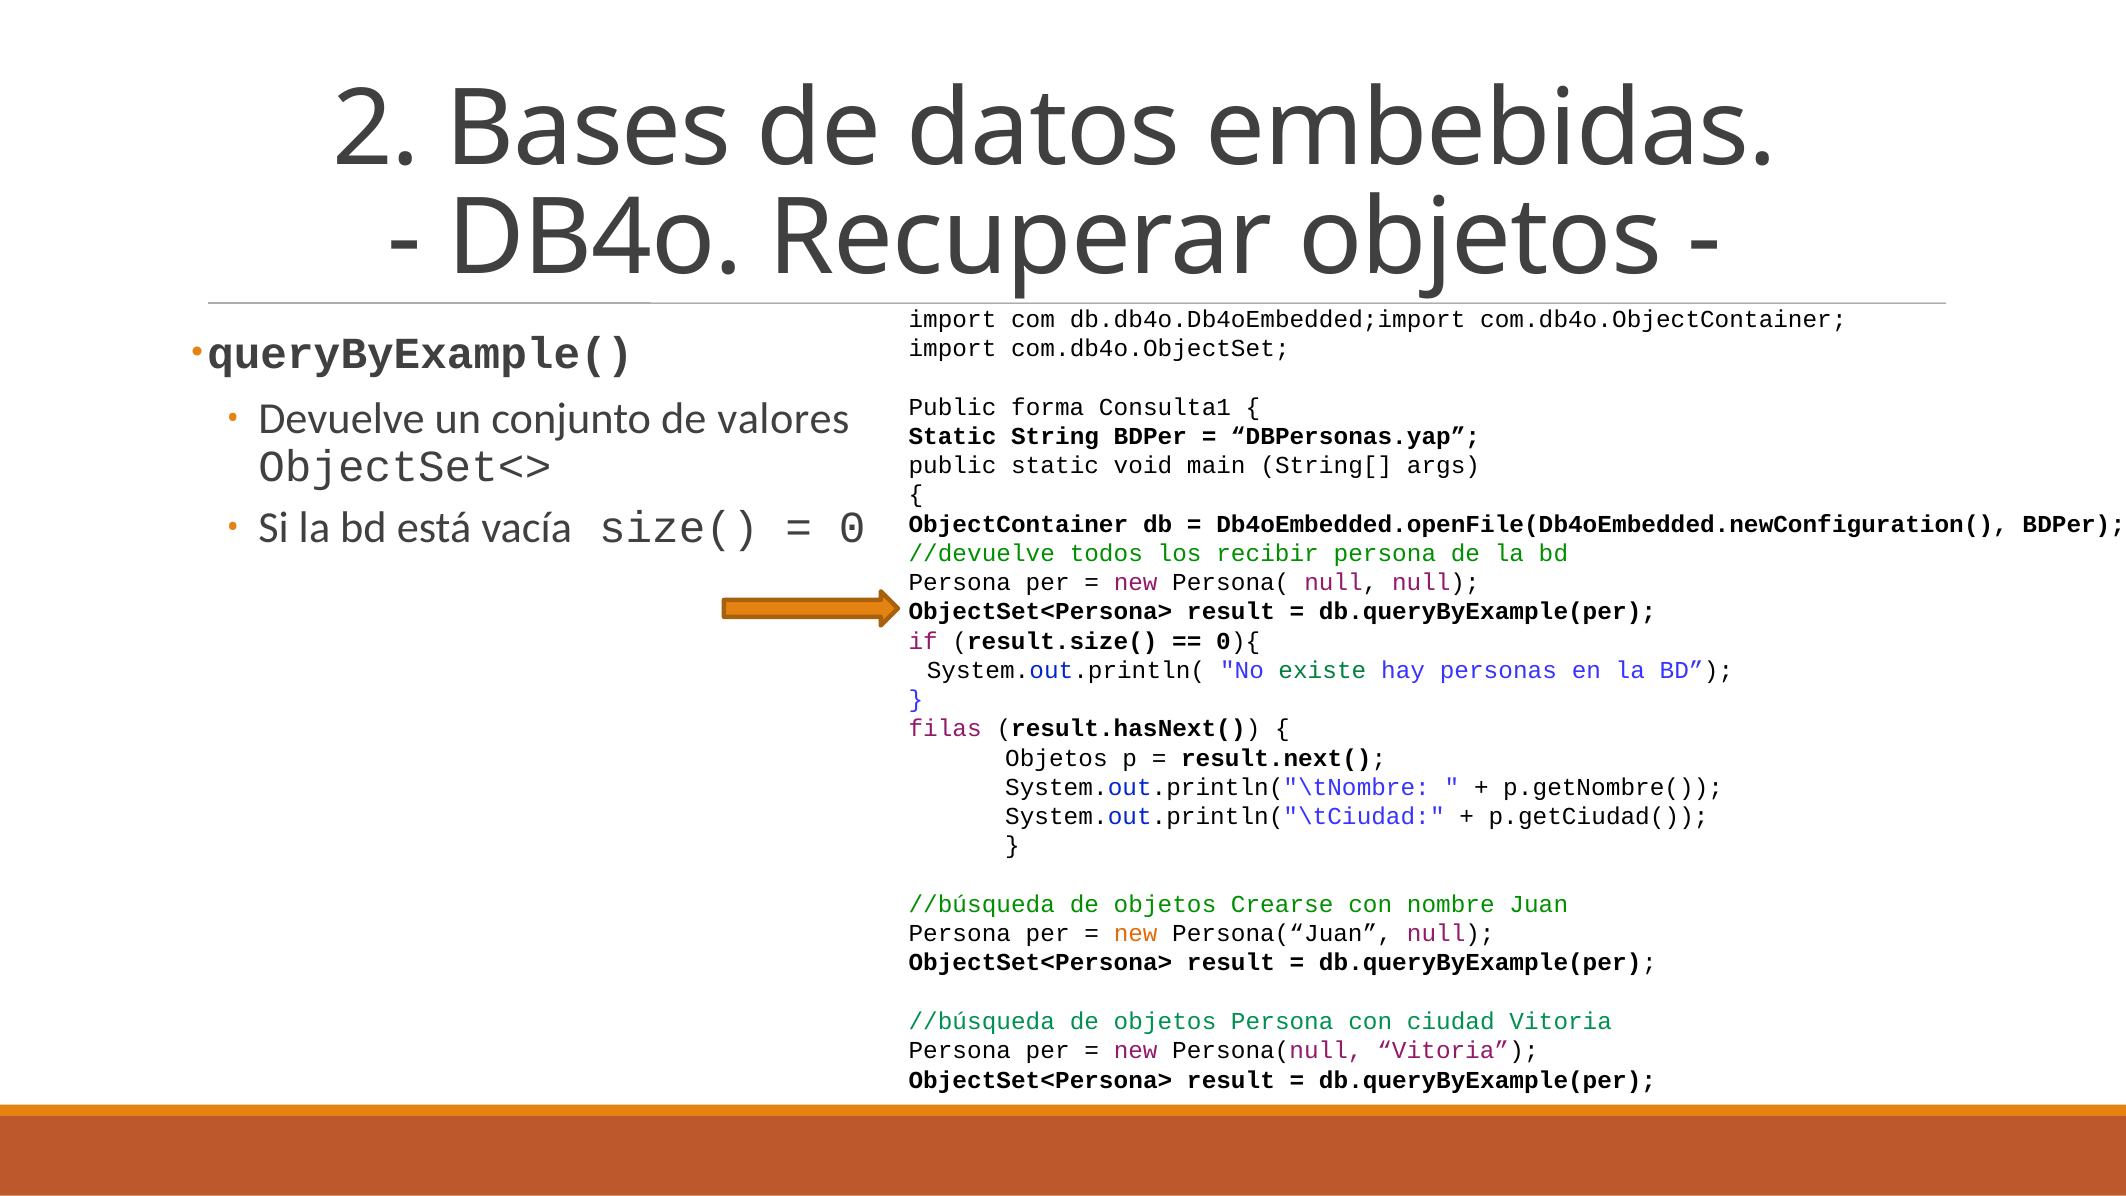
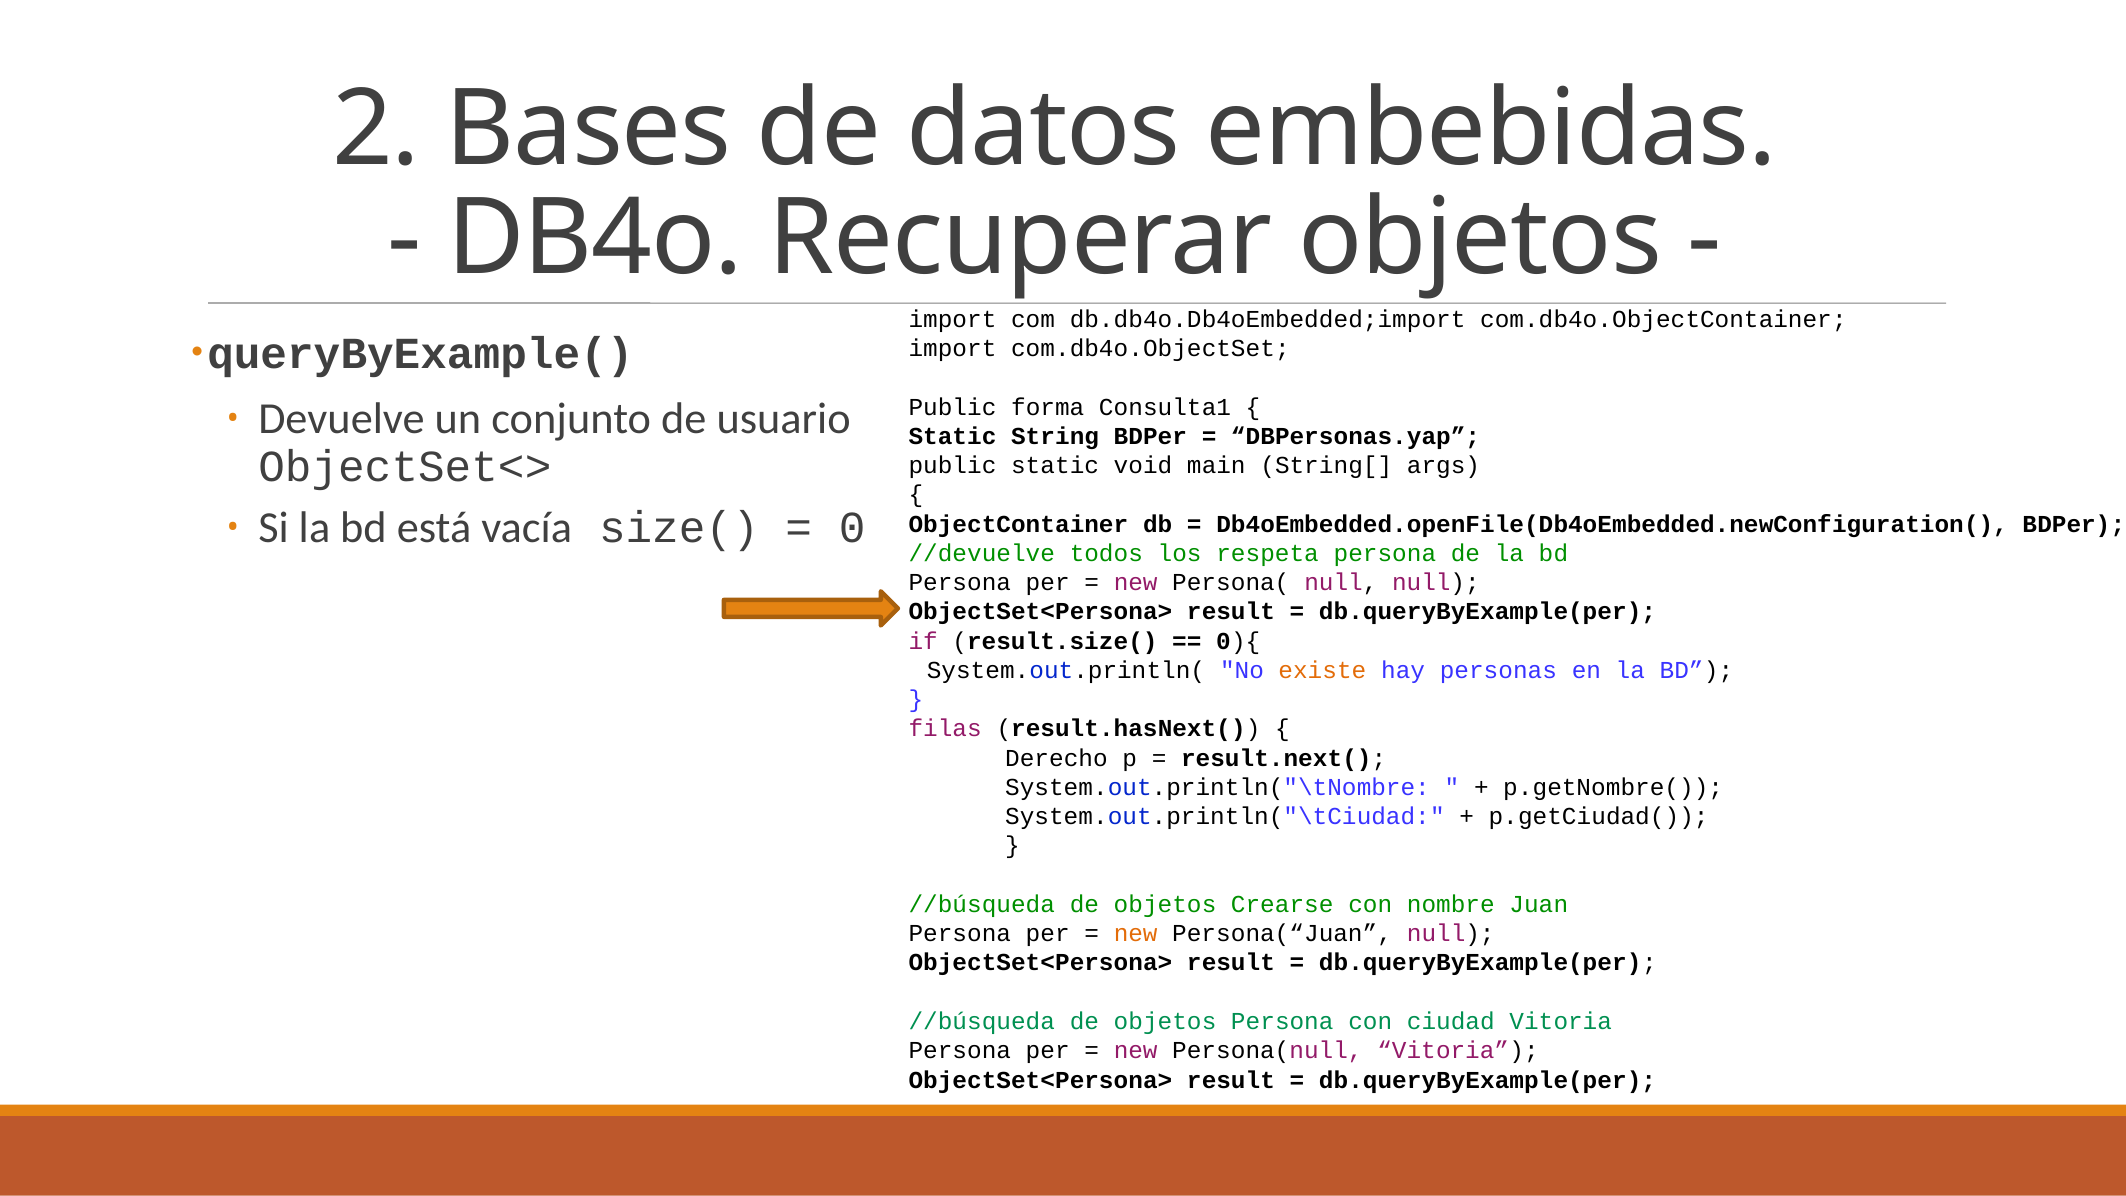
valores: valores -> usuario
recibir: recibir -> respeta
existe colour: green -> orange
Objetos at (1056, 758): Objetos -> Derecho
